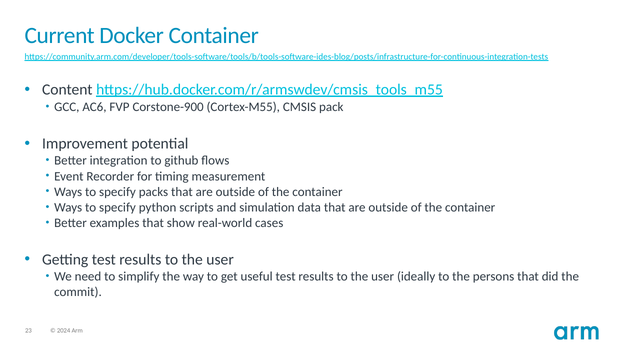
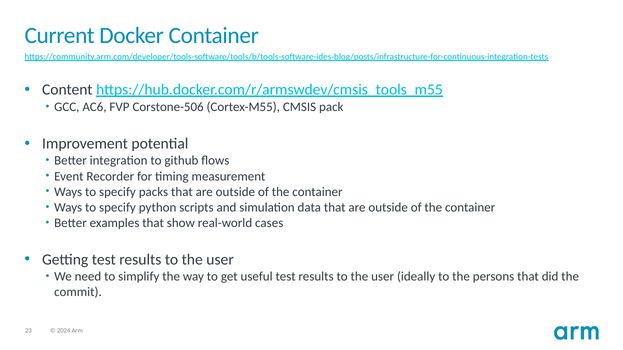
Corstone-900: Corstone-900 -> Corstone-506
